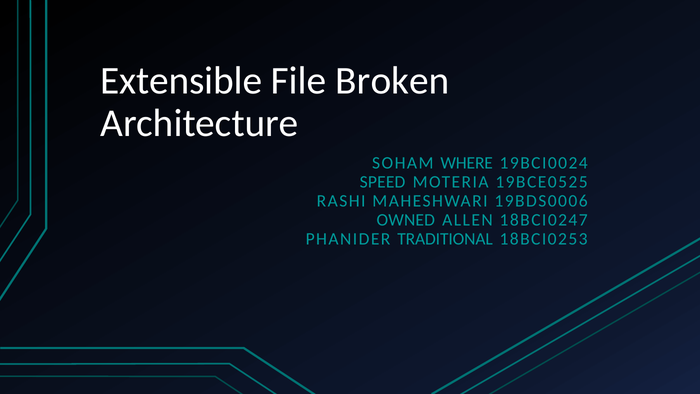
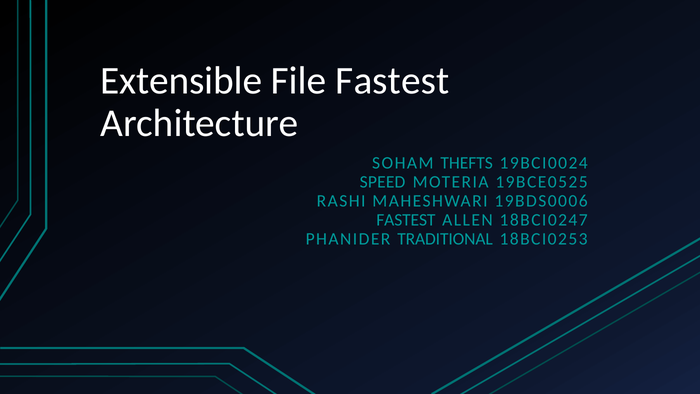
File Broken: Broken -> Fastest
WHERE: WHERE -> THEFTS
OWNED at (406, 220): OWNED -> FASTEST
